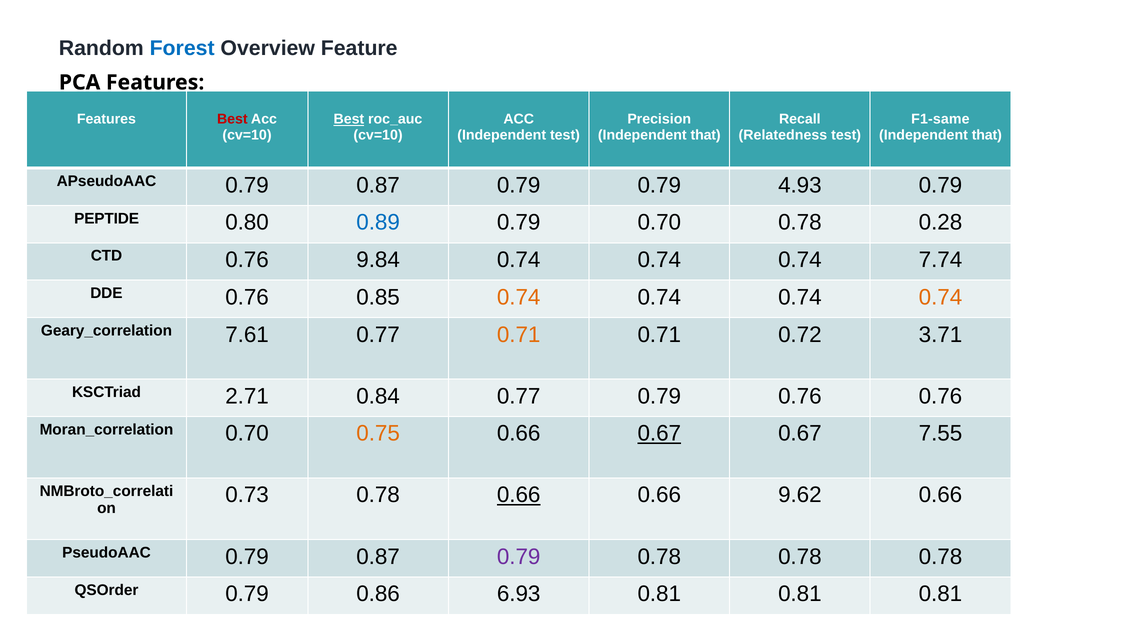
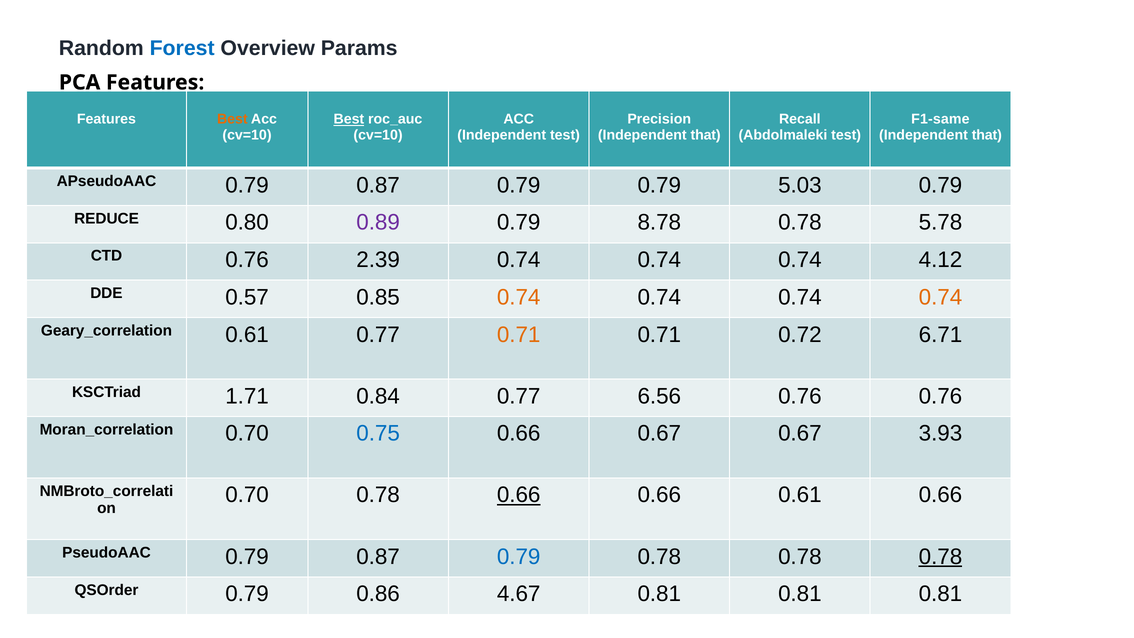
Feature: Feature -> Params
Best at (232, 119) colour: red -> orange
Relatedness: Relatedness -> Abdolmaleki
4.93: 4.93 -> 5.03
PEPTIDE: PEPTIDE -> REDUCE
0.89 colour: blue -> purple
0.79 0.70: 0.70 -> 8.78
0.28: 0.28 -> 5.78
9.84: 9.84 -> 2.39
7.74: 7.74 -> 4.12
DDE 0.76: 0.76 -> 0.57
7.61 at (247, 335): 7.61 -> 0.61
3.71: 3.71 -> 6.71
2.71: 2.71 -> 1.71
0.77 0.79: 0.79 -> 6.56
0.75 colour: orange -> blue
0.67 at (659, 433) underline: present -> none
7.55: 7.55 -> 3.93
0.73 at (247, 495): 0.73 -> 0.70
0.66 9.62: 9.62 -> 0.61
0.79 at (519, 556) colour: purple -> blue
0.78 at (940, 556) underline: none -> present
6.93: 6.93 -> 4.67
